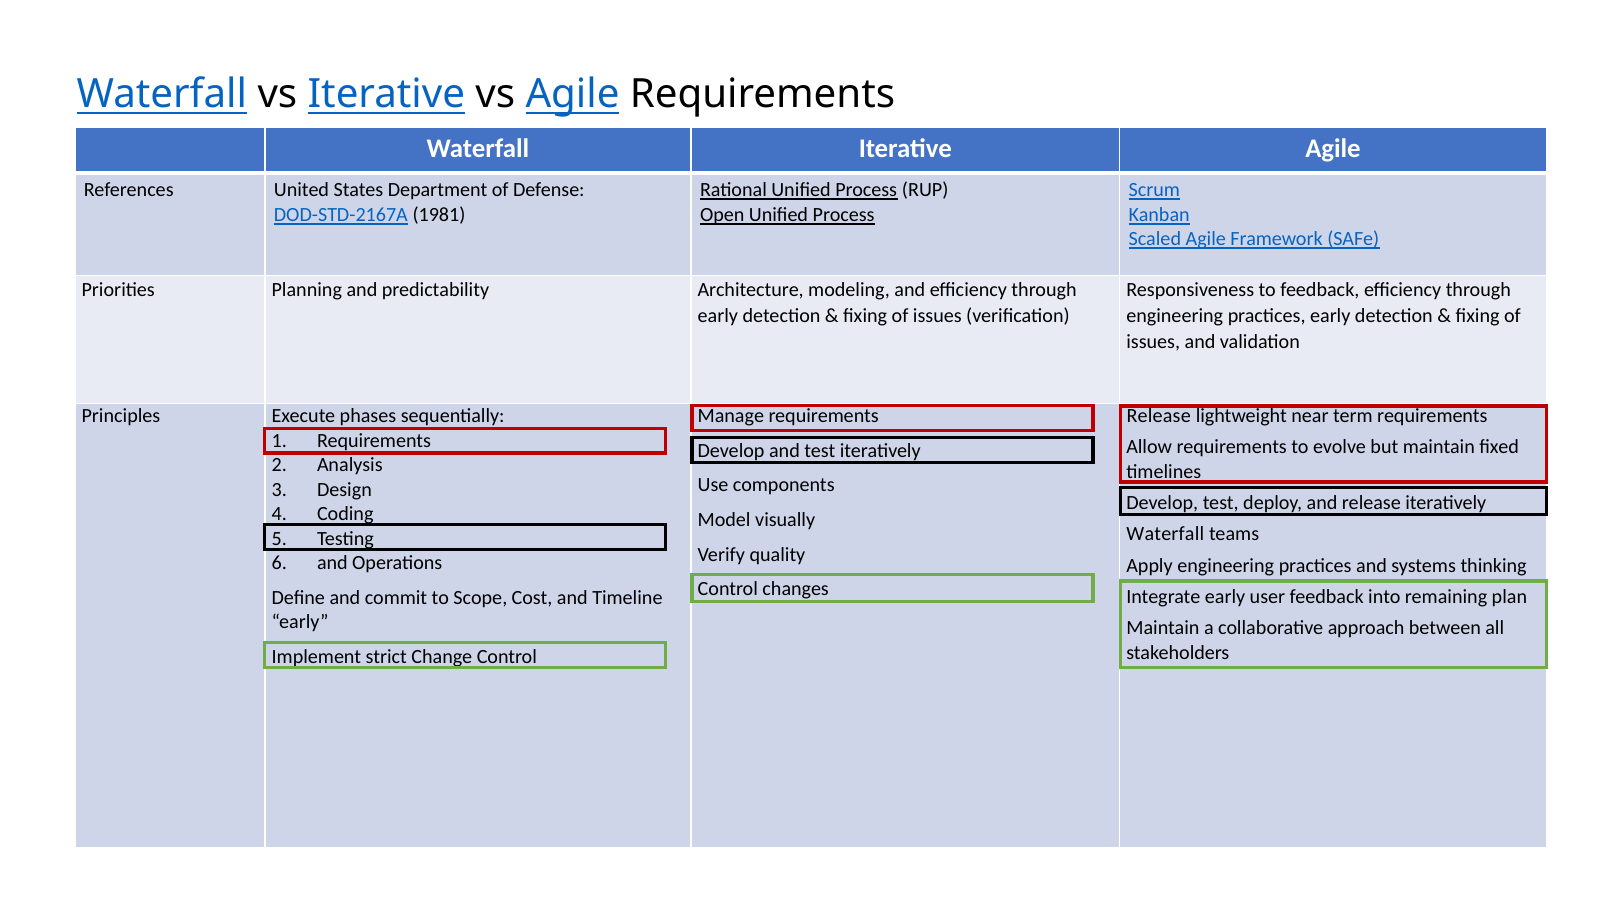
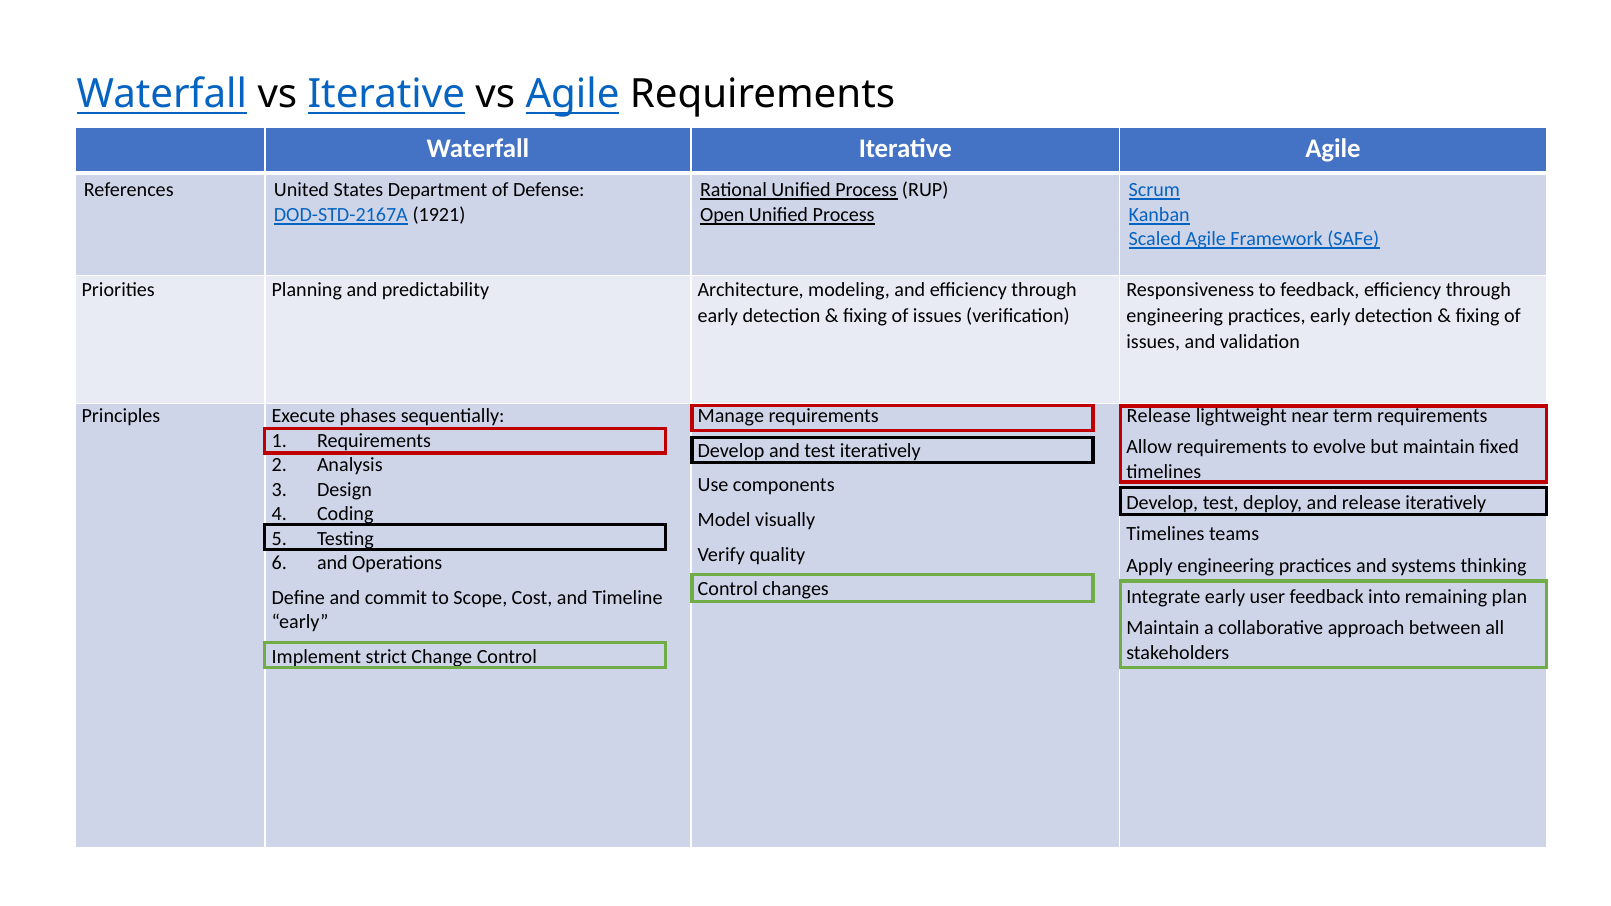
1981: 1981 -> 1921
Waterfall at (1165, 534): Waterfall -> Timelines
